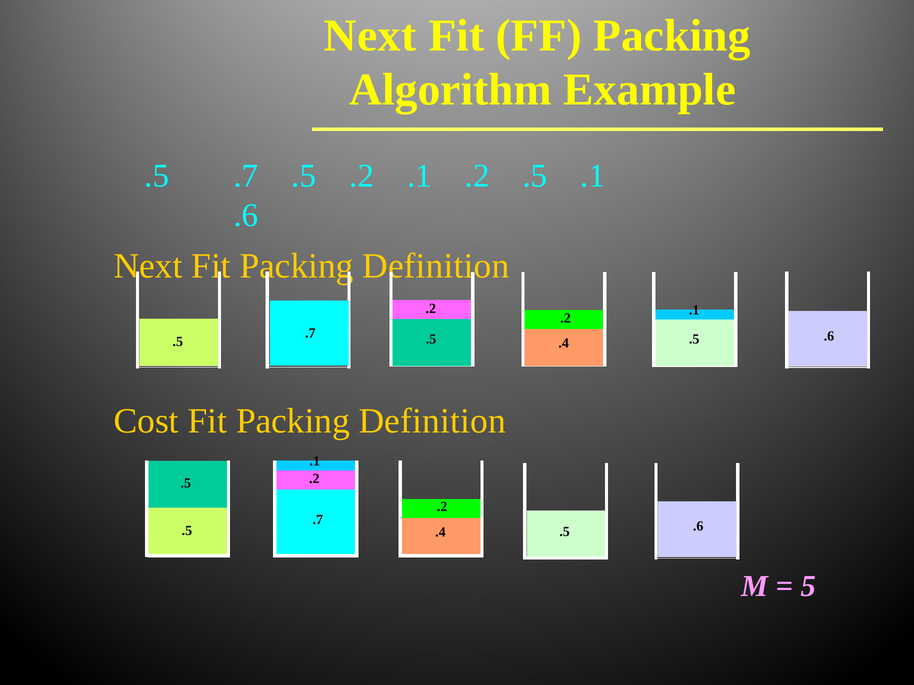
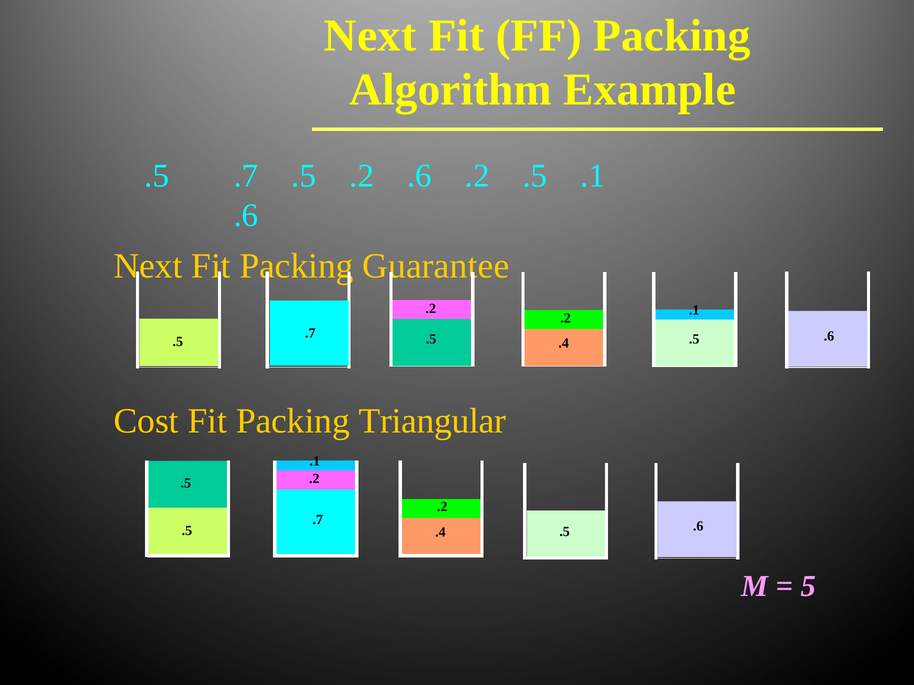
.2 .1: .1 -> .6
Next Fit Packing Definition: Definition -> Guarantee
Definition at (432, 422): Definition -> Triangular
